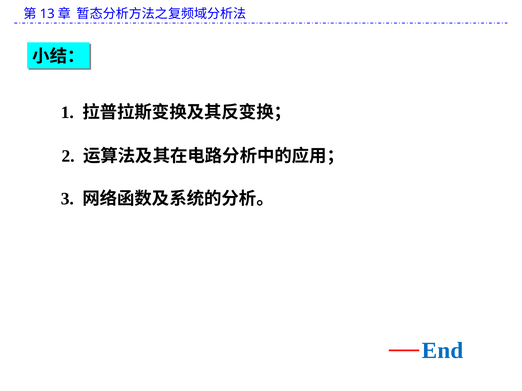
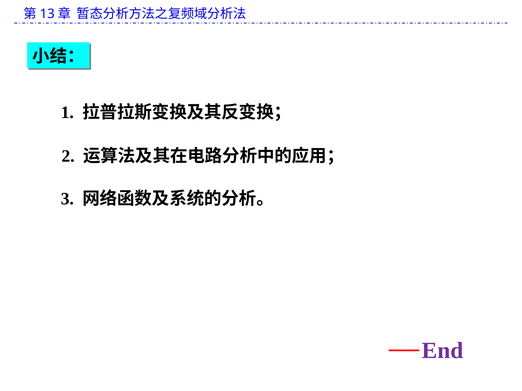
End colour: blue -> purple
